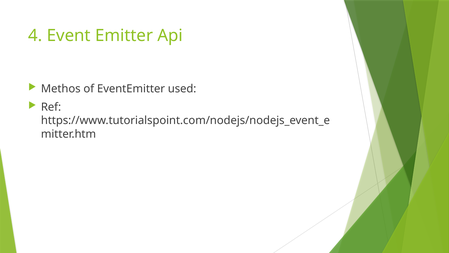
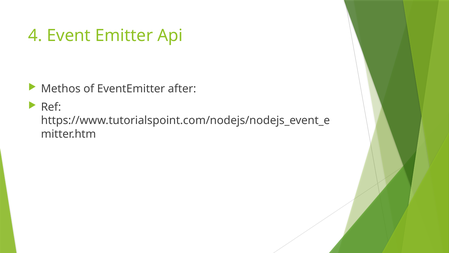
used: used -> after
